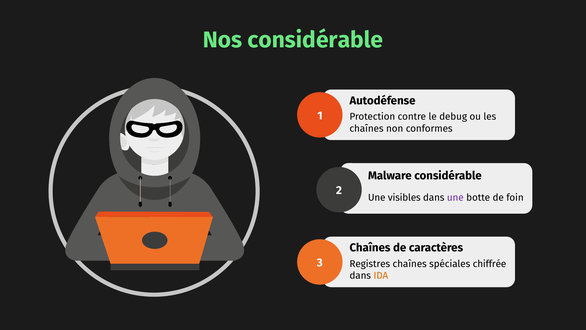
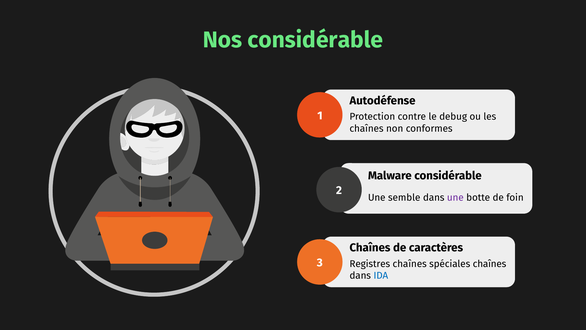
visibles: visibles -> semble
spéciales chiffrée: chiffrée -> chaînes
IDA colour: orange -> blue
